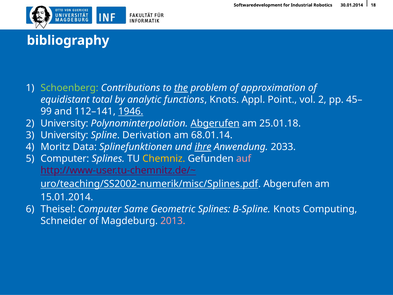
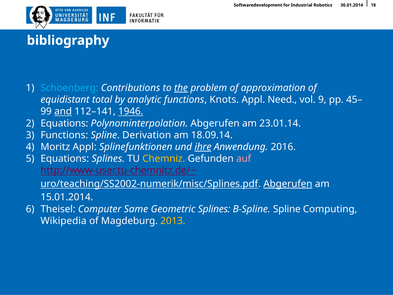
Schoenberg colour: light green -> light blue
Point: Point -> Need
vol 2: 2 -> 9
and underline: none -> present
University at (64, 123): University -> Equations
Abgerufen at (215, 123) underline: present -> none
25.01.18: 25.01.18 -> 23.01.14
University at (64, 135): University -> Functions
68.01.14: 68.01.14 -> 18.09.14
Moritz Data: Data -> Appl
2033: 2033 -> 2016
Computer at (65, 159): Computer -> Equations
Abgerufen at (288, 184) underline: none -> present
B-Spline Knots: Knots -> Spline
Schneider: Schneider -> Wikipedia
2013 colour: pink -> yellow
